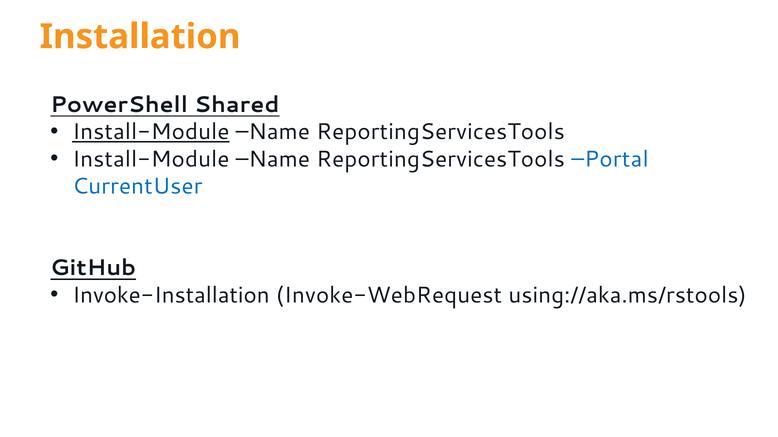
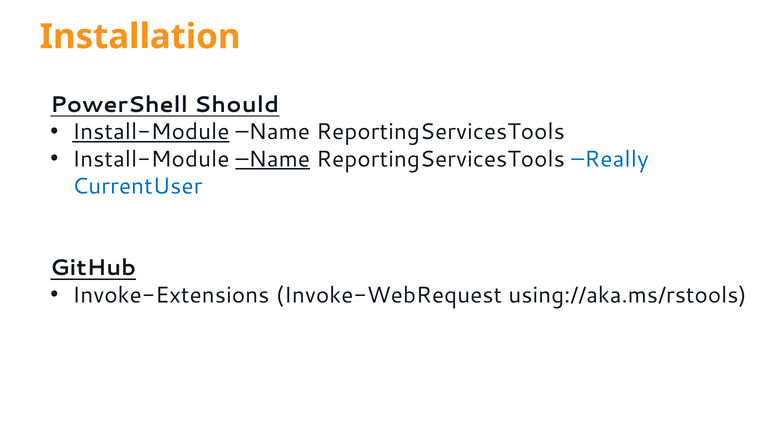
Shared: Shared -> Should
Name at (273, 159) underline: none -> present
Portal: Portal -> Really
Invoke-Installation: Invoke-Installation -> Invoke-Extensions
